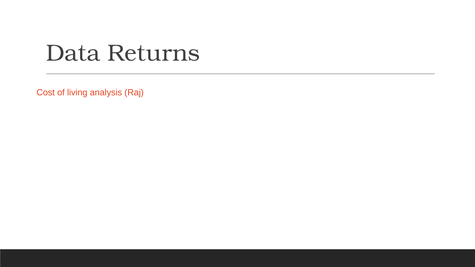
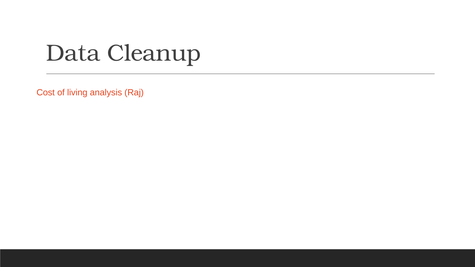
Returns: Returns -> Cleanup
